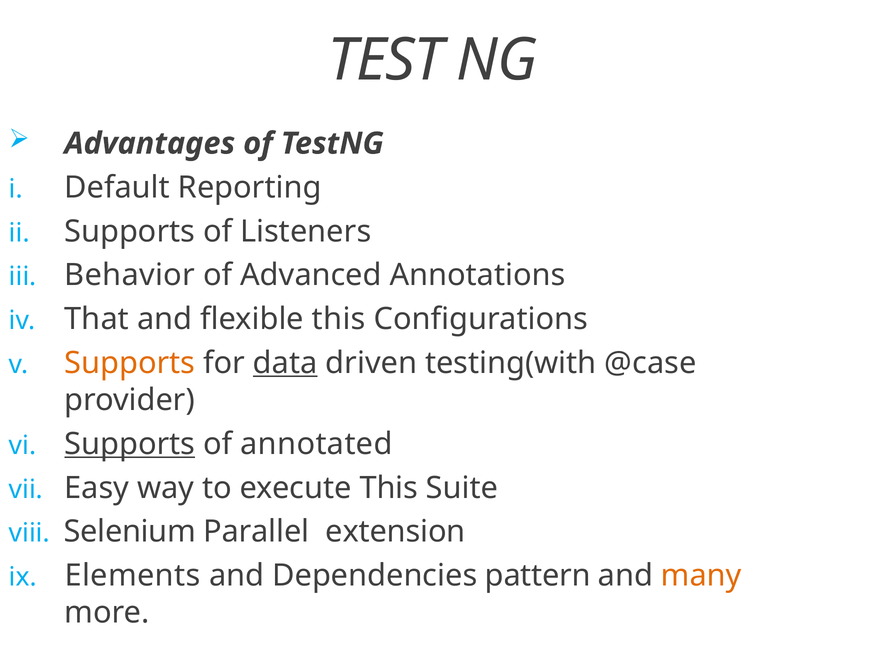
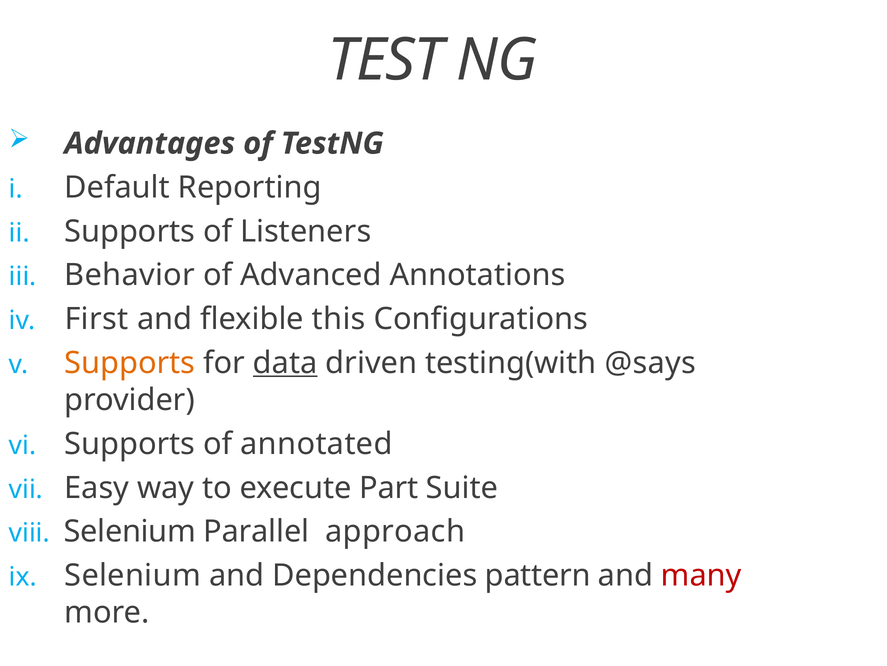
That: That -> First
@case: @case -> @says
Supports at (130, 443) underline: present -> none
execute This: This -> Part
extension: extension -> approach
Elements at (133, 575): Elements -> Selenium
many colour: orange -> red
